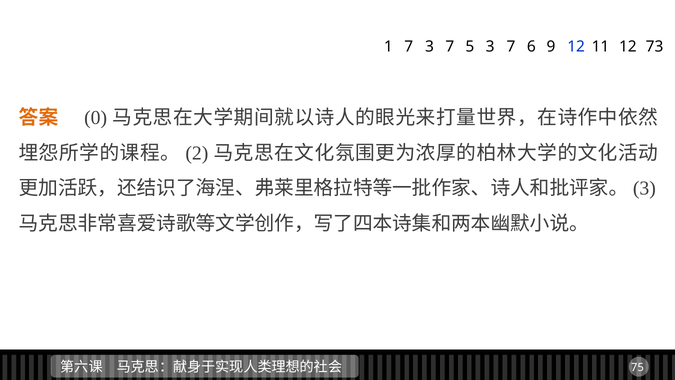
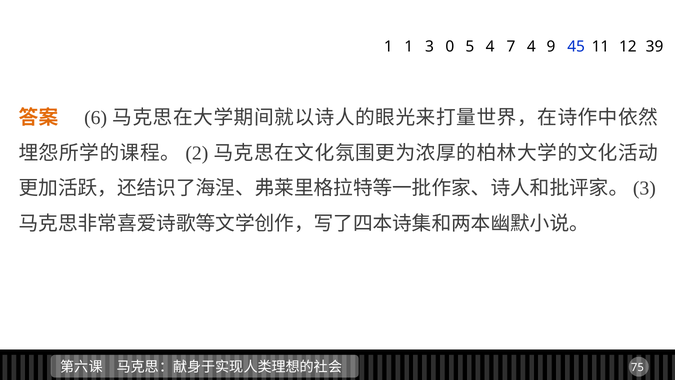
1 7: 7 -> 1
7 at (450, 47): 7 -> 0
5 3: 3 -> 4
7 6: 6 -> 4
9 12: 12 -> 45
73: 73 -> 39
0: 0 -> 6
